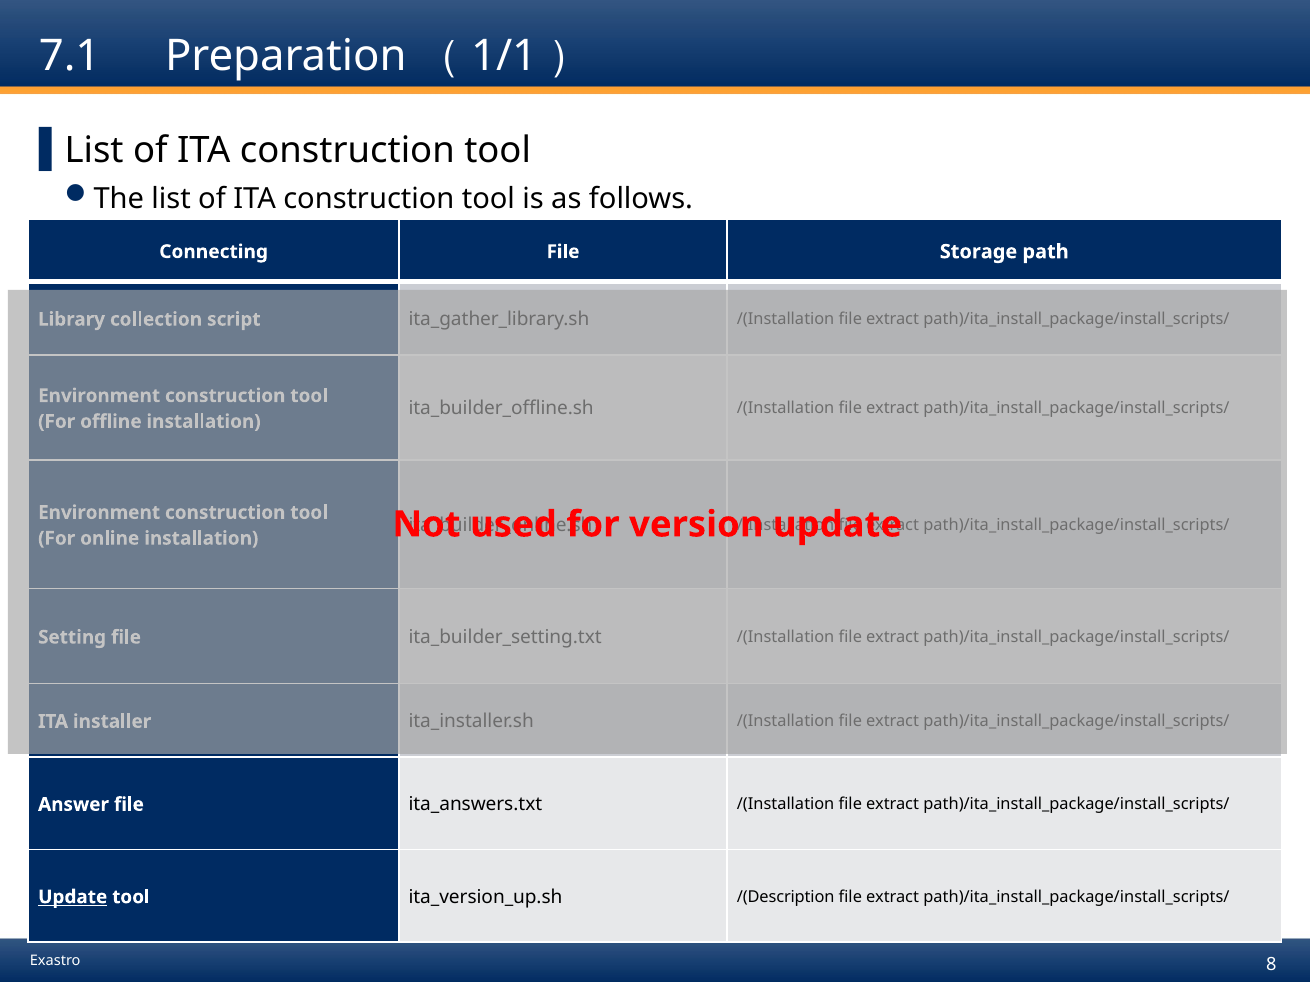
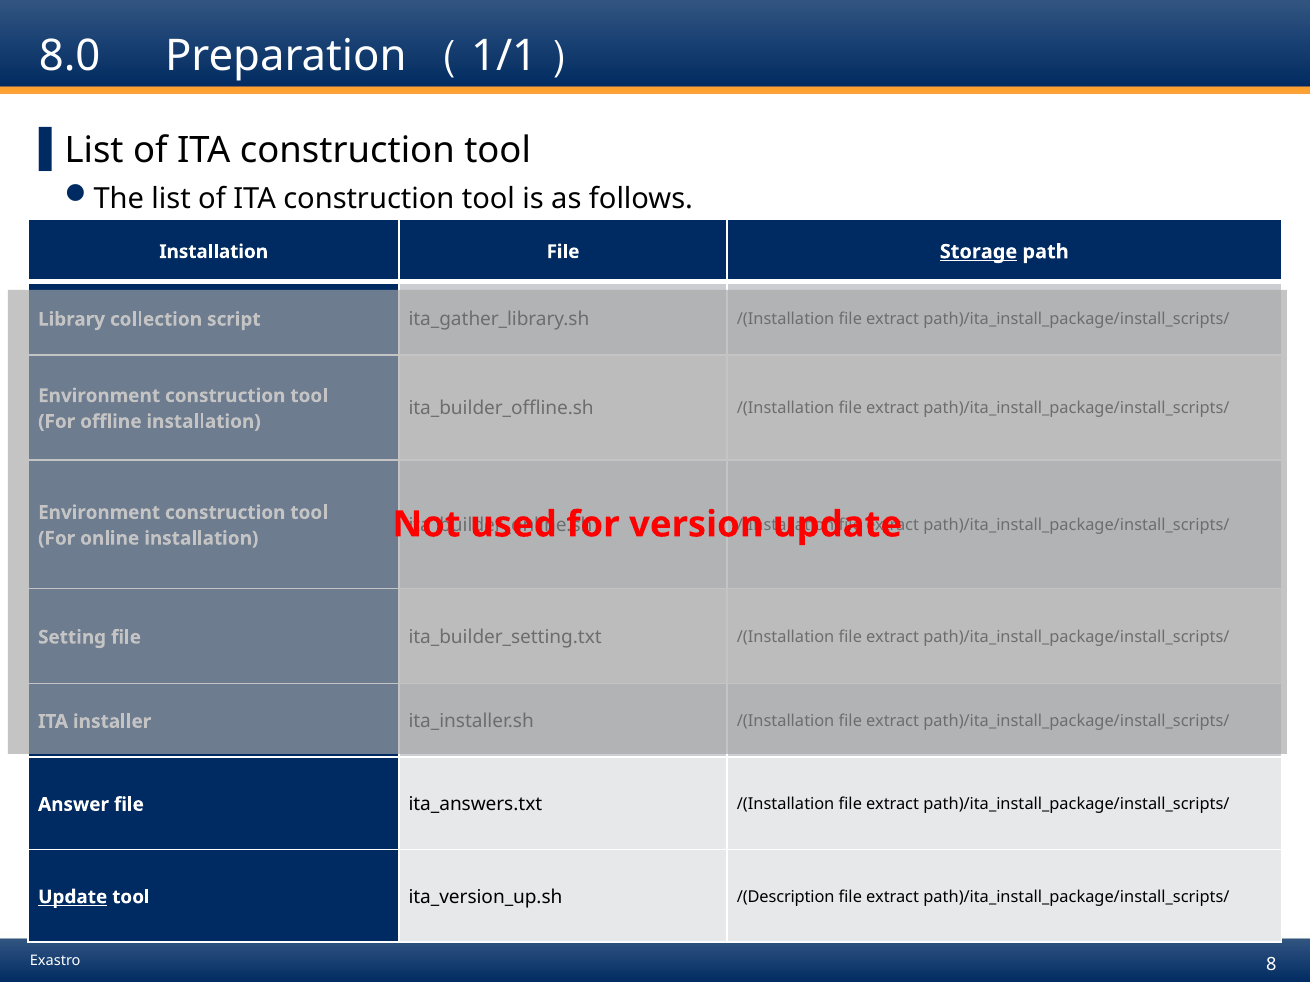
7.1: 7.1 -> 8.0
Connecting at (214, 252): Connecting -> Installation
Storage underline: none -> present
